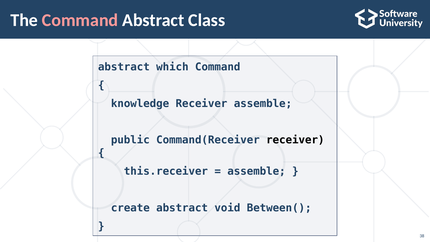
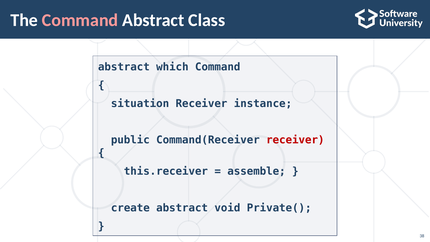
knowledge: knowledge -> situation
Receiver assemble: assemble -> instance
receiver at (295, 140) colour: black -> red
Between(: Between( -> Private(
